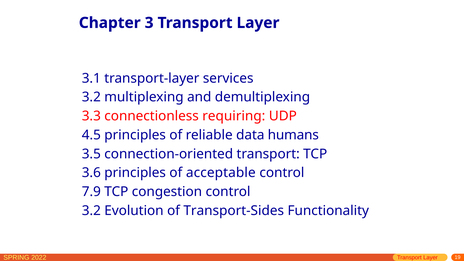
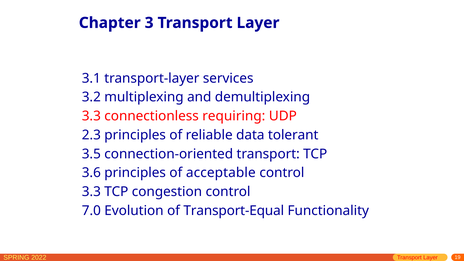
4.5: 4.5 -> 2.3
humans: humans -> tolerant
7.9 at (91, 192): 7.9 -> 3.3
3.2 at (91, 211): 3.2 -> 7.0
Transport-Sides: Transport-Sides -> Transport-Equal
